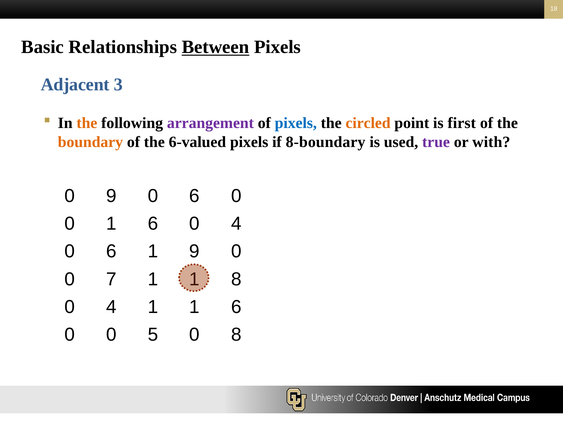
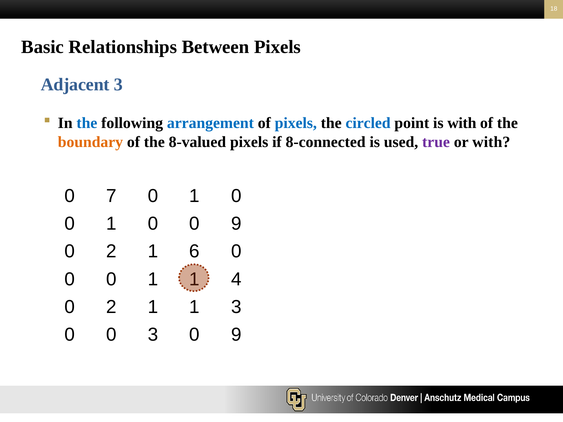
Between underline: present -> none
the at (87, 123) colour: orange -> blue
arrangement colour: purple -> blue
circled colour: orange -> blue
is first: first -> with
6-valued: 6-valued -> 8-valued
8-boundary: 8-boundary -> 8-connected
0 9: 9 -> 7
6 at (195, 196): 6 -> 1
6 at (153, 224): 6 -> 0
4 at (236, 224): 4 -> 9
6 at (111, 252): 6 -> 2
1 9: 9 -> 6
7 at (111, 279): 7 -> 0
8 at (236, 279): 8 -> 4
4 at (111, 307): 4 -> 2
1 1 6: 6 -> 3
0 5: 5 -> 3
8 at (236, 335): 8 -> 9
